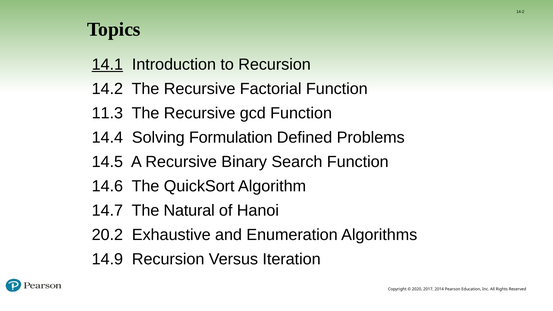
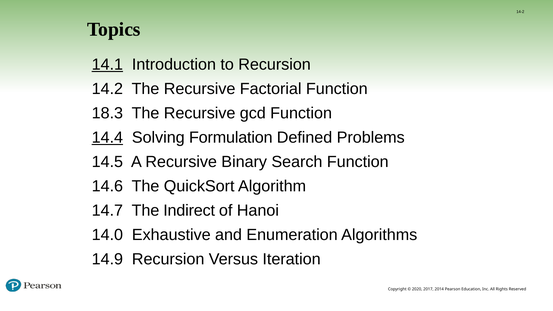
11.3: 11.3 -> 18.3
14.4 underline: none -> present
Natural: Natural -> Indirect
20.2: 20.2 -> 14.0
